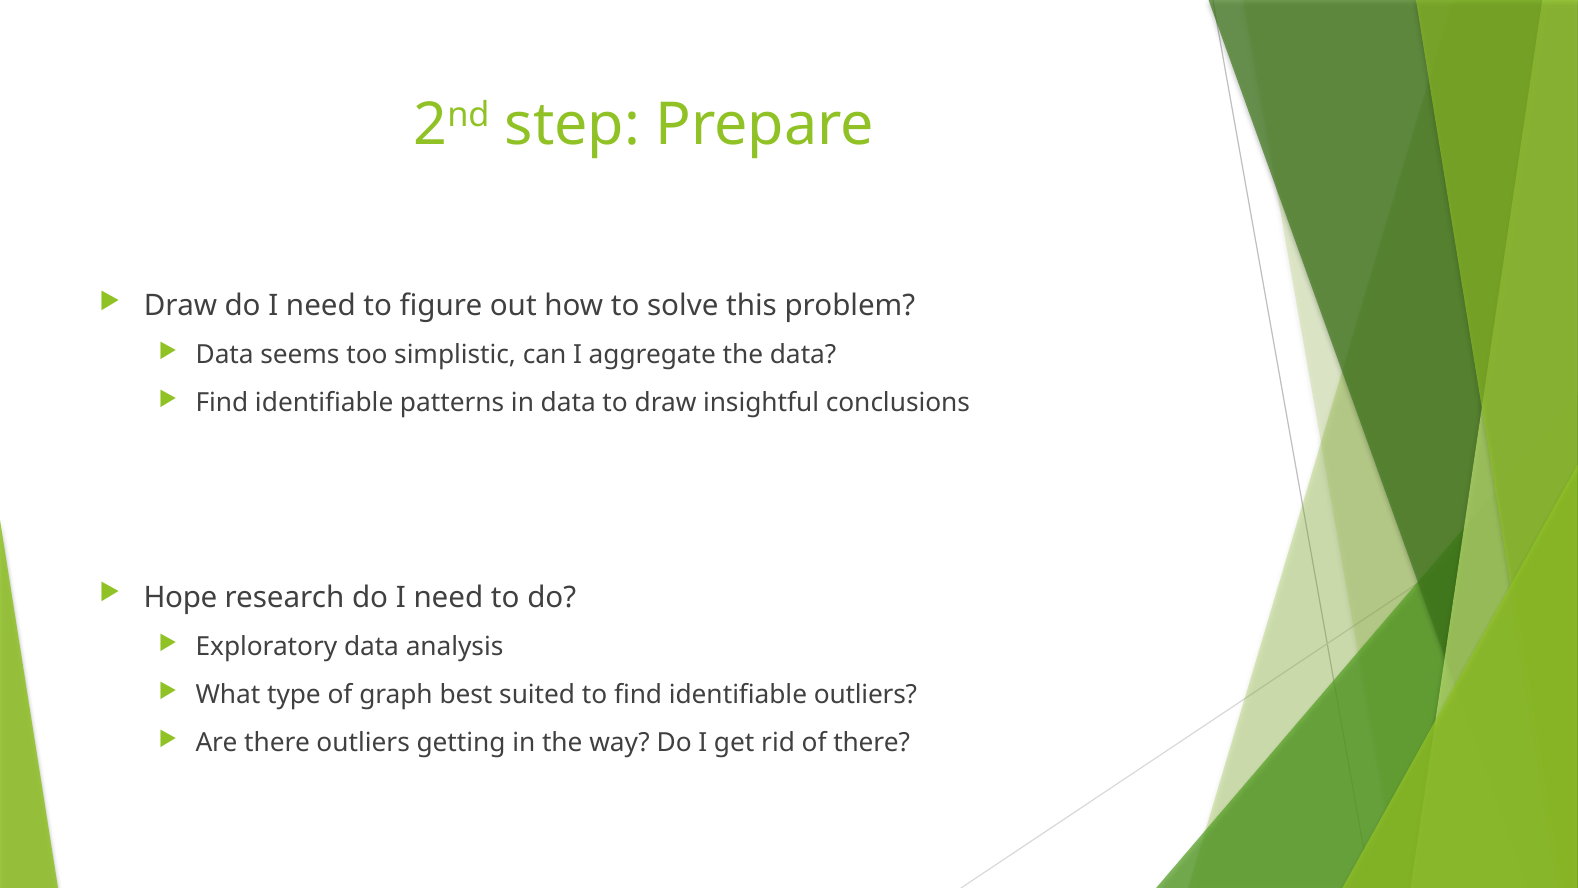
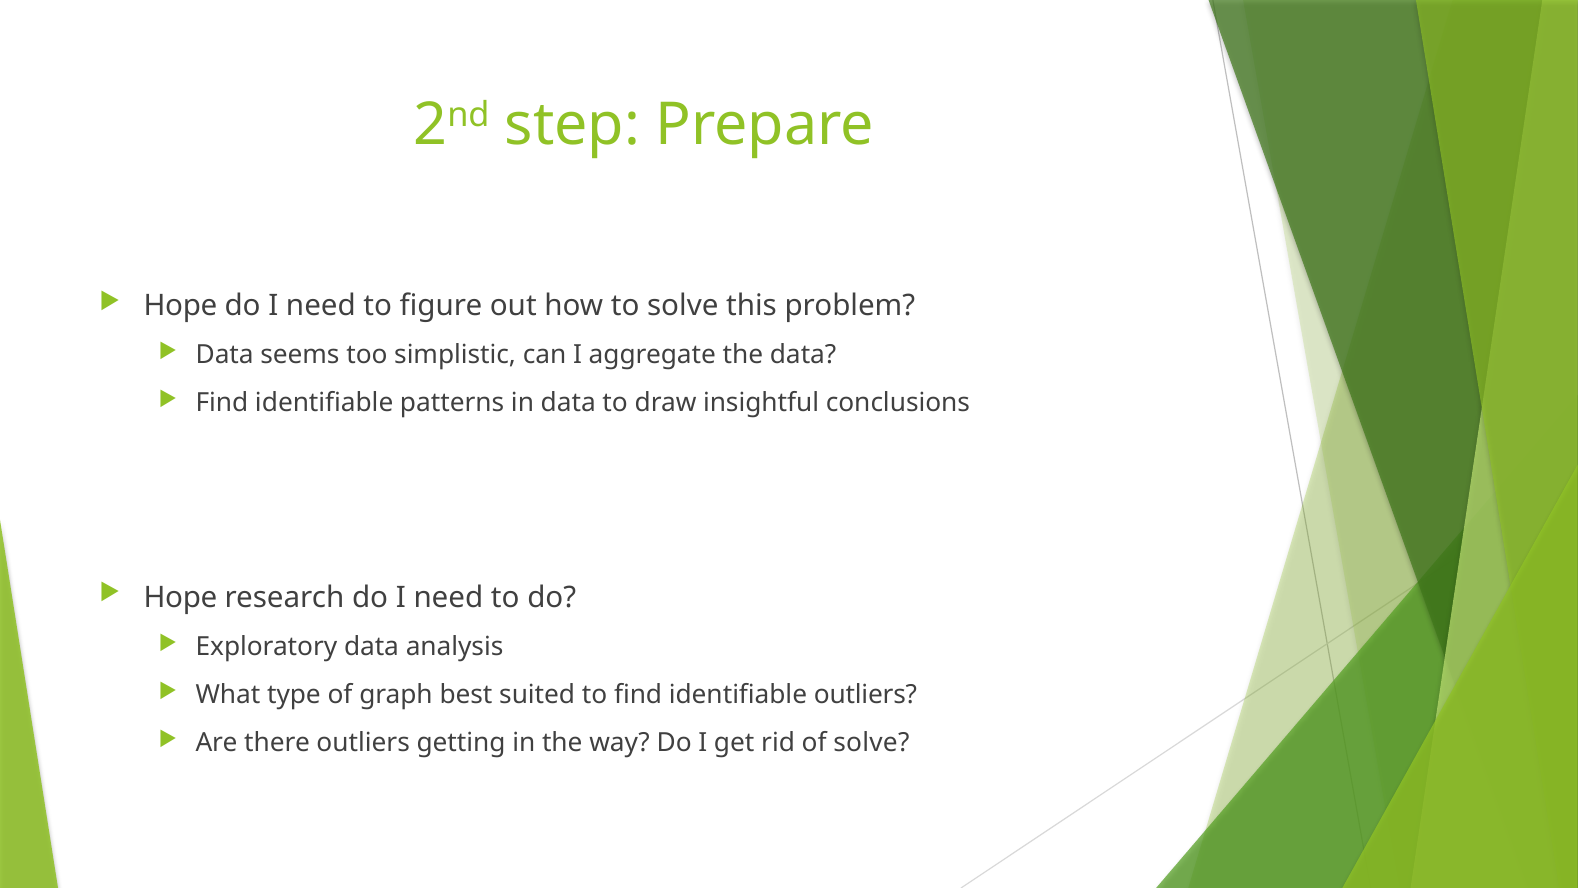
Draw at (180, 305): Draw -> Hope
of there: there -> solve
